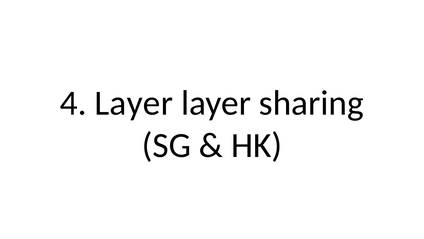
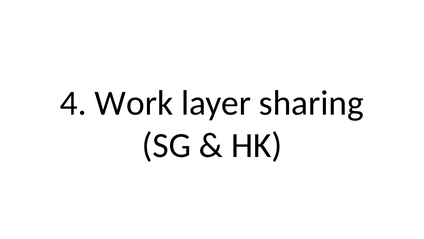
4 Layer: Layer -> Work
